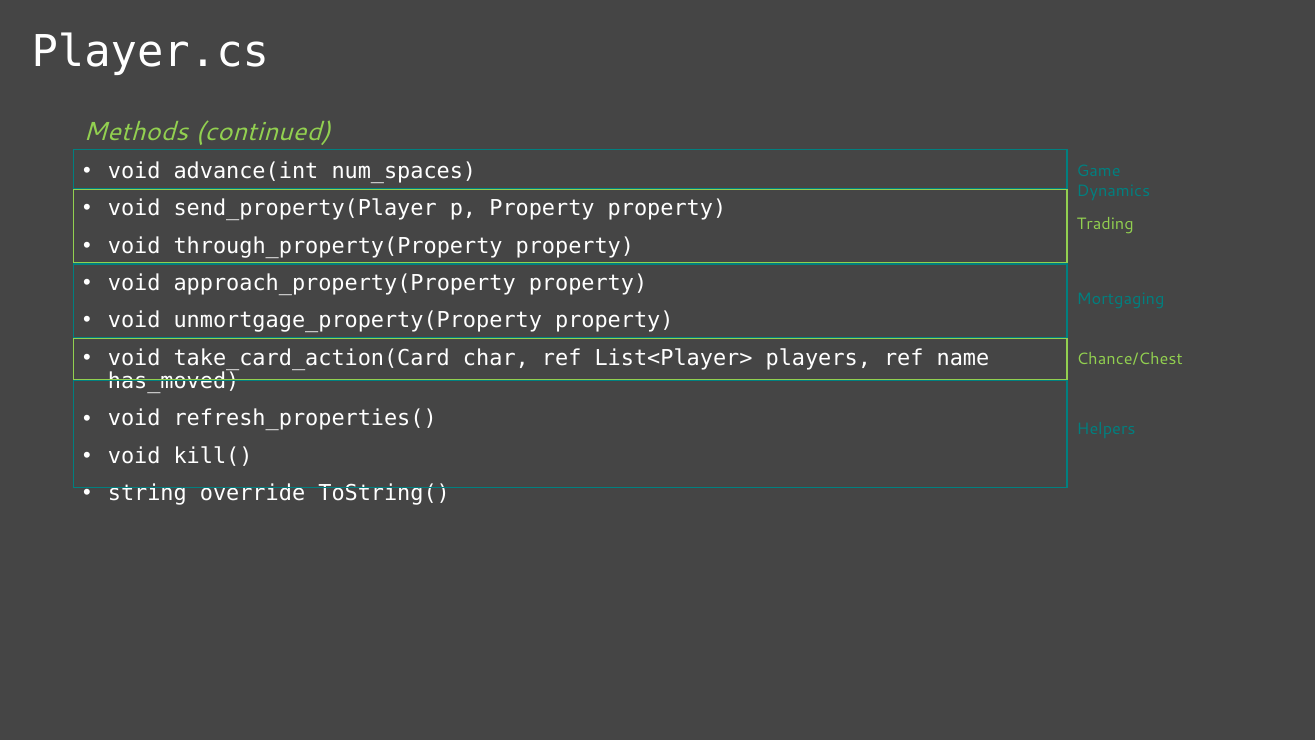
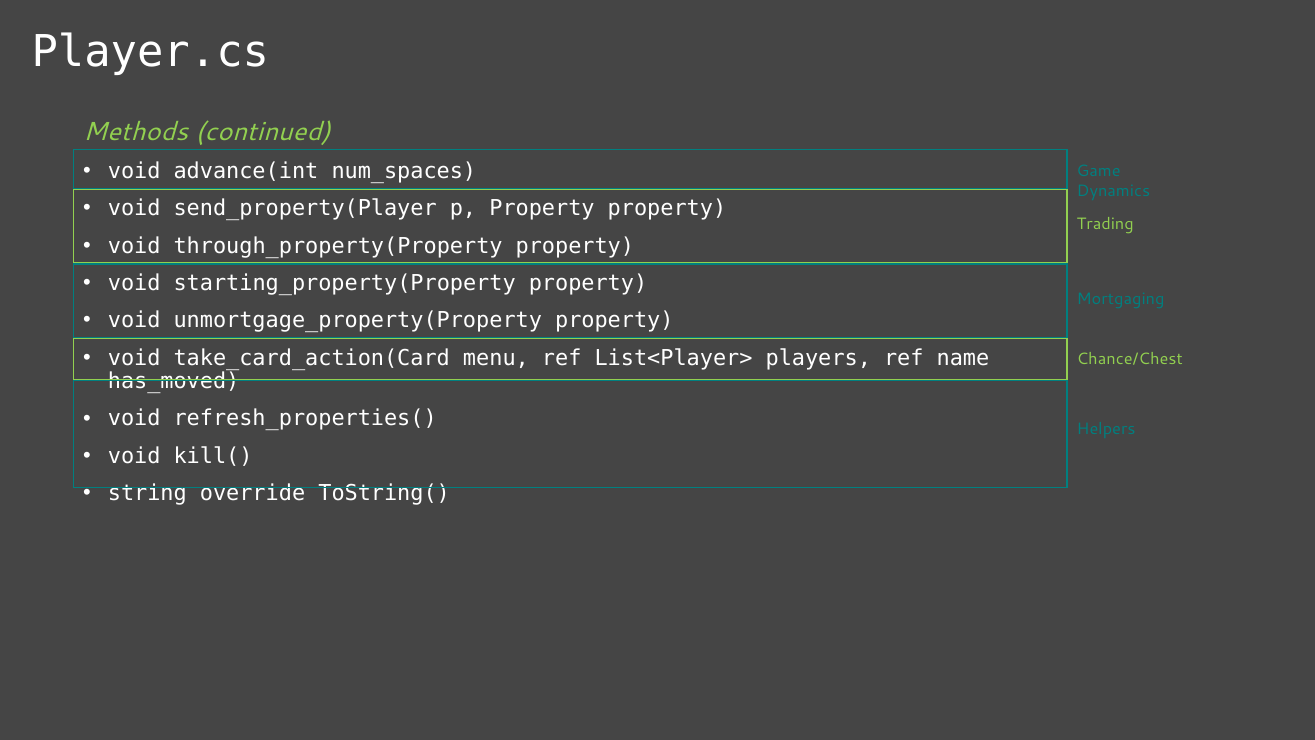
approach_property(Property: approach_property(Property -> starting_property(Property
char: char -> menu
